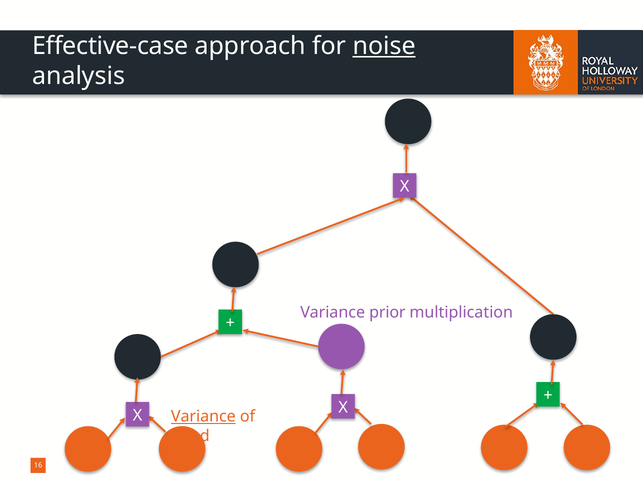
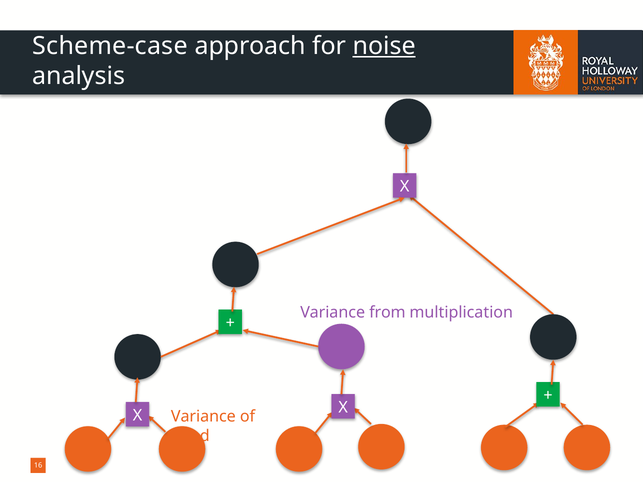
Effective-case: Effective-case -> Scheme-case
prior: prior -> from
Variance at (203, 417) underline: present -> none
